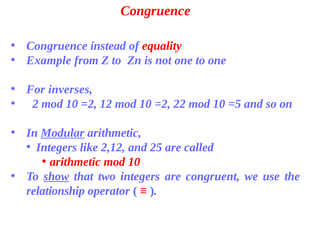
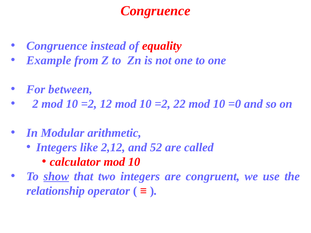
inverses: inverses -> between
=5: =5 -> =0
Modular underline: present -> none
25: 25 -> 52
arithmetic at (75, 162): arithmetic -> calculator
